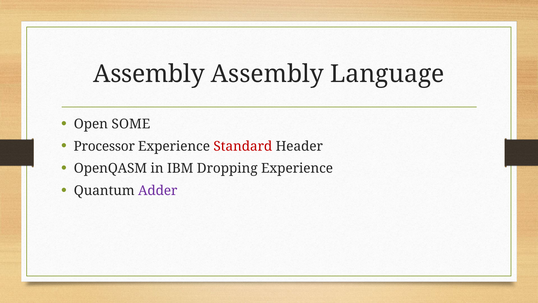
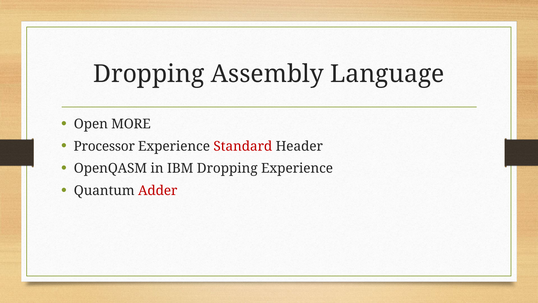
Assembly at (149, 74): Assembly -> Dropping
SOME: SOME -> MORE
Adder colour: purple -> red
